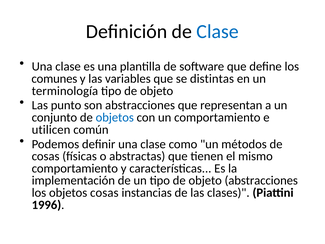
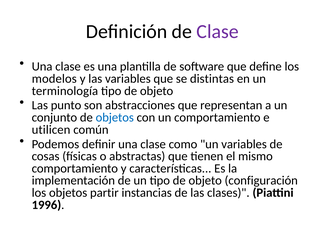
Clase at (218, 31) colour: blue -> purple
comunes: comunes -> modelos
un métodos: métodos -> variables
objeto abstracciones: abstracciones -> configuración
objetos cosas: cosas -> partir
